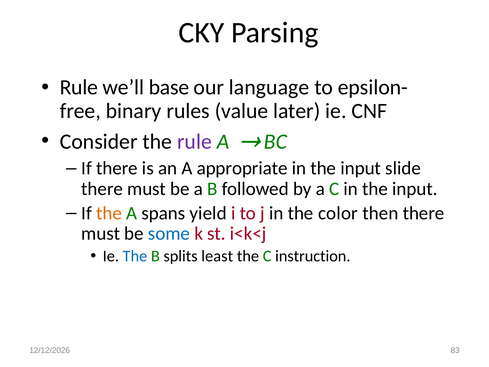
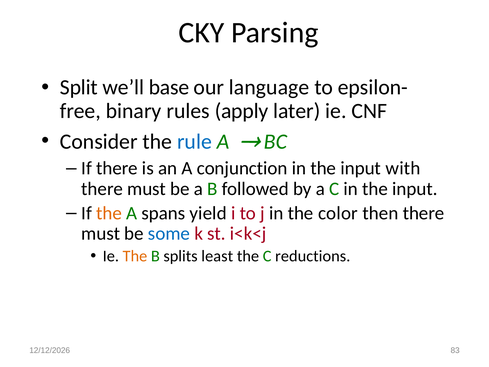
Rule at (79, 87): Rule -> Split
value: value -> apply
rule at (194, 142) colour: purple -> blue
appropriate: appropriate -> conjunction
slide: slide -> with
The at (135, 256) colour: blue -> orange
instruction: instruction -> reductions
